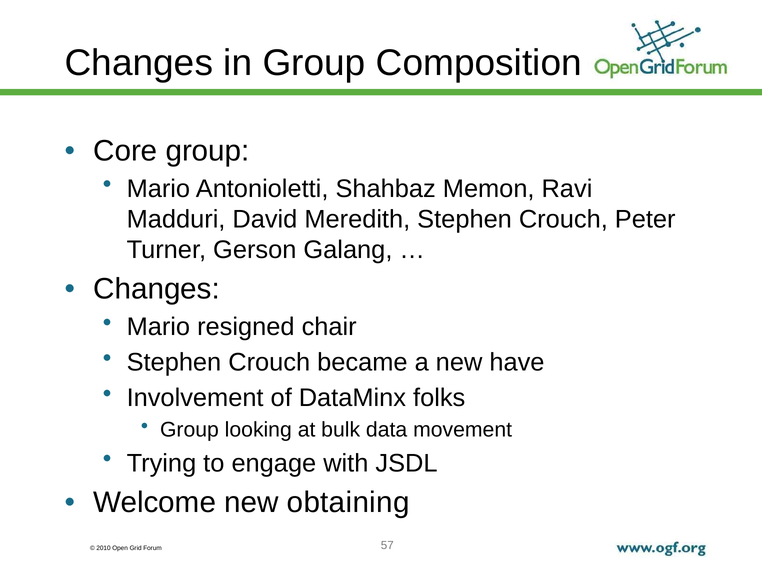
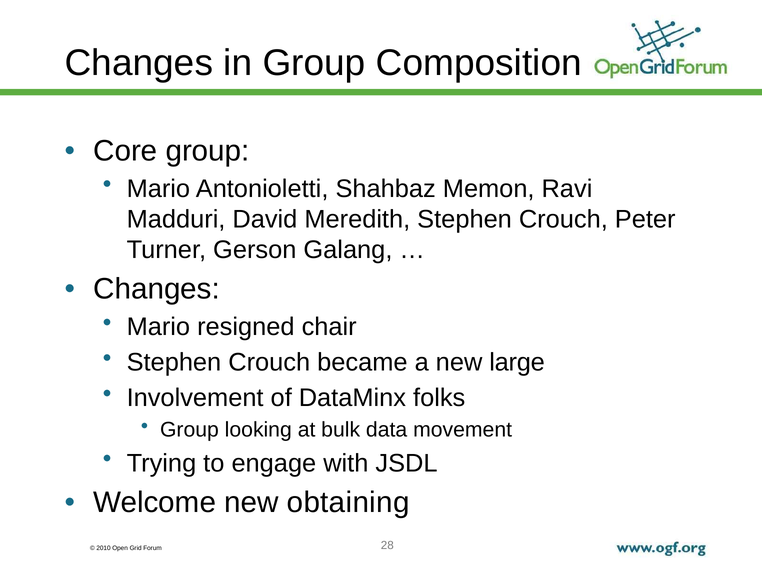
have: have -> large
57: 57 -> 28
